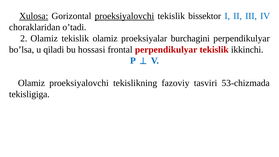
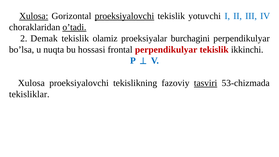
bissektor: bissektor -> yotuvchi
o’tadi underline: none -> present
2 Olamiz: Olamiz -> Demak
qiladi: qiladi -> nuqta
Olamiz at (31, 83): Olamiz -> Xulosa
tasviri underline: none -> present
tekisligiga: tekisligiga -> tekisliklar
